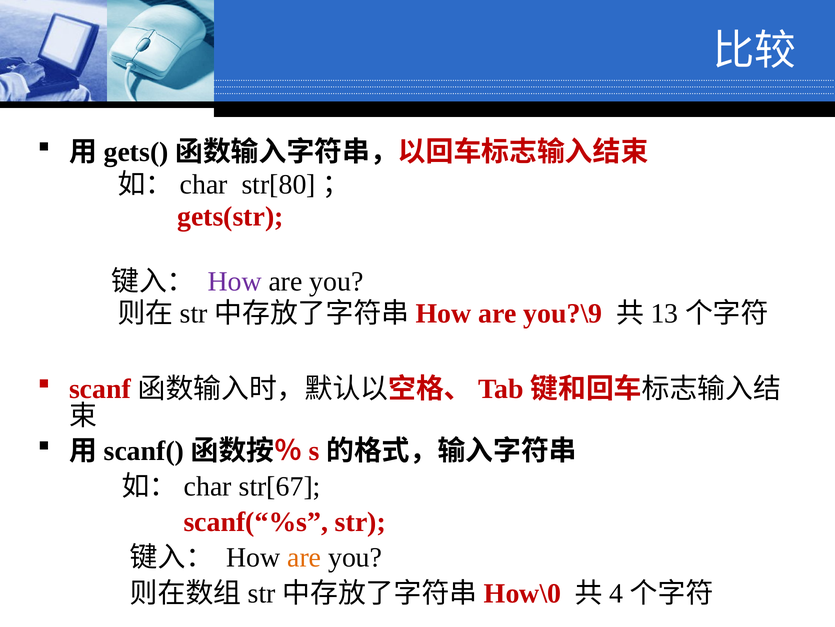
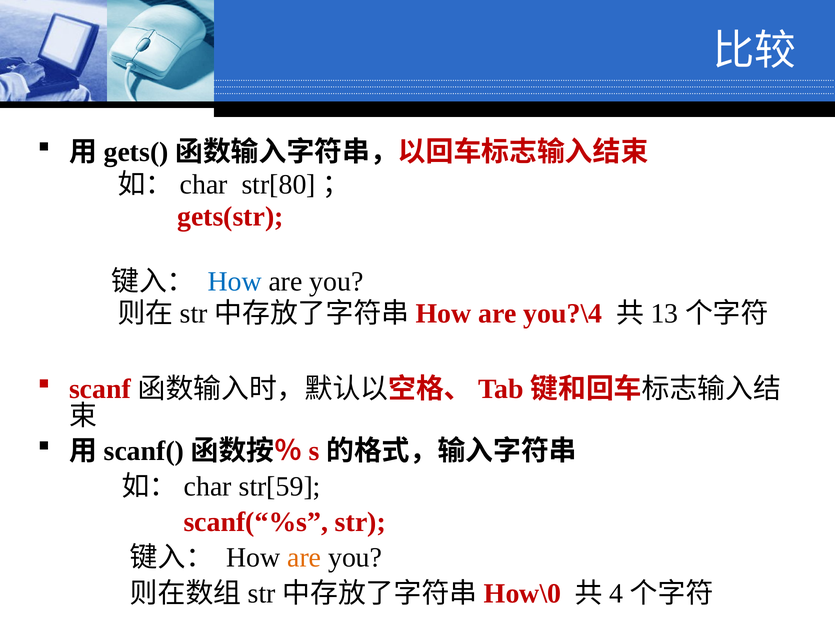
How at (235, 281) colour: purple -> blue
you?\9: you?\9 -> you?\4
str[67: str[67 -> str[59
